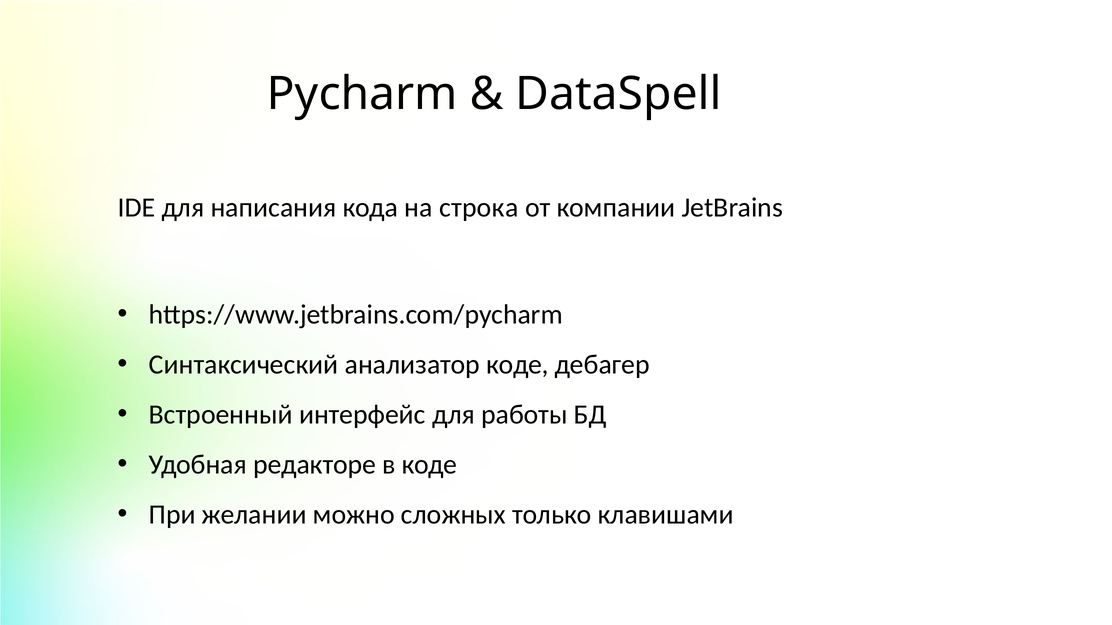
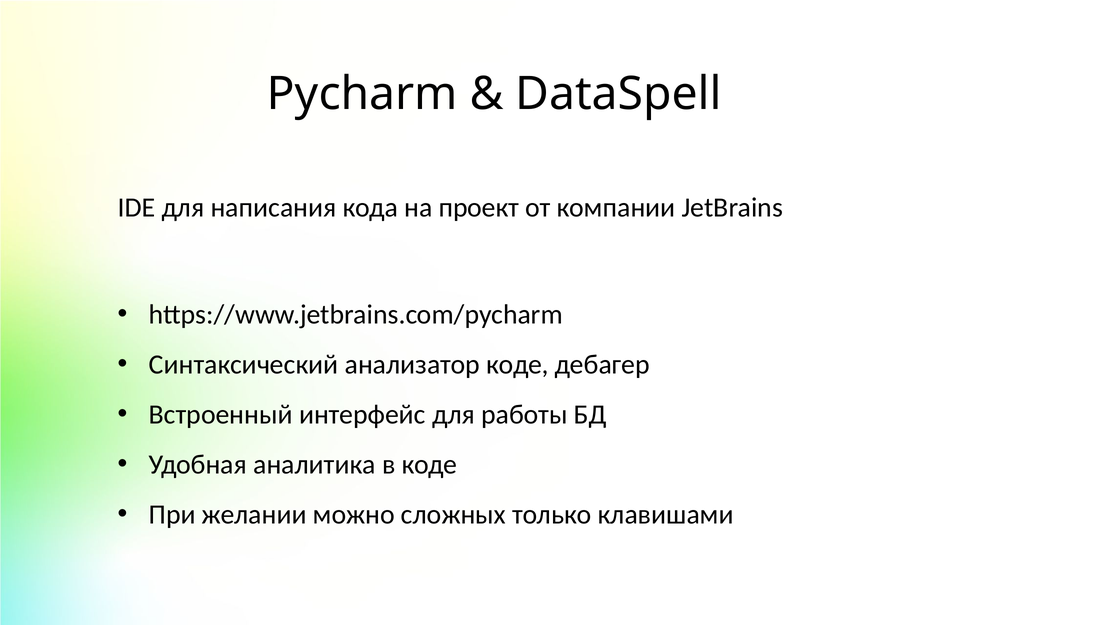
строка: строка -> проект
редакторе: редакторе -> аналитика
